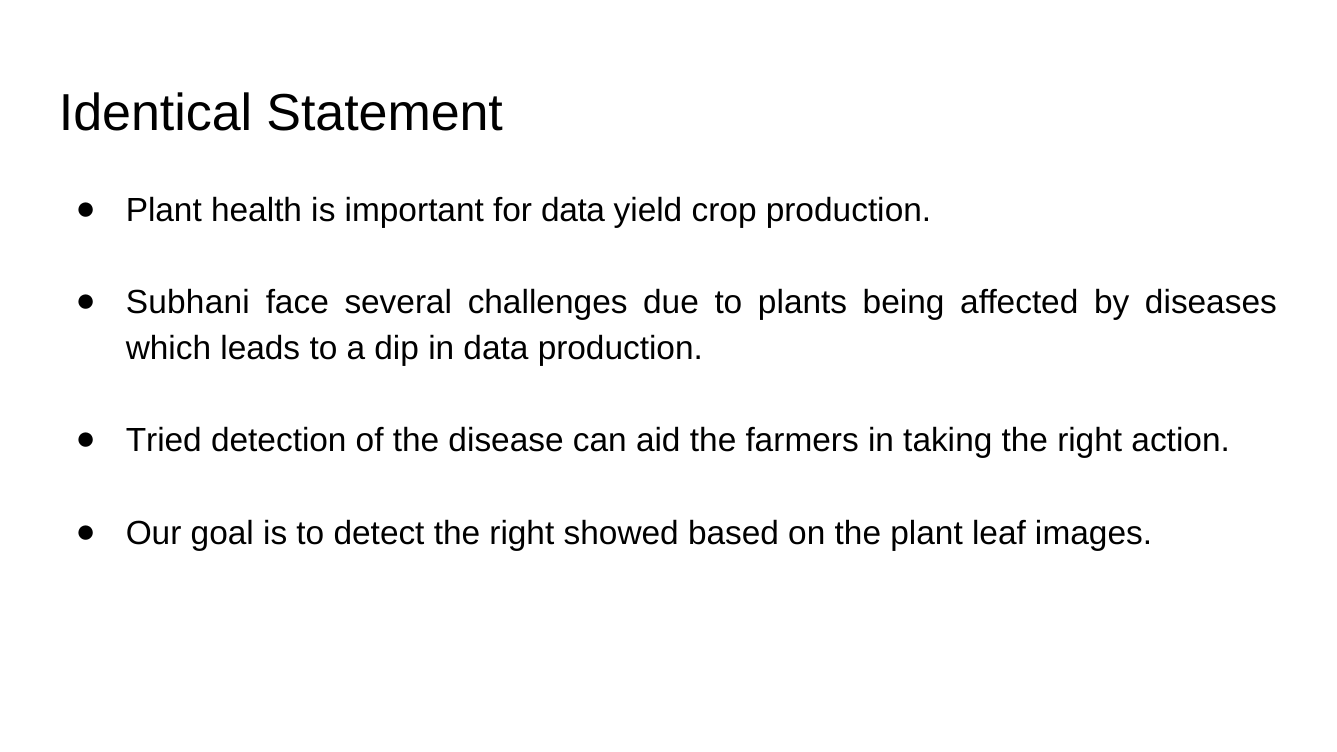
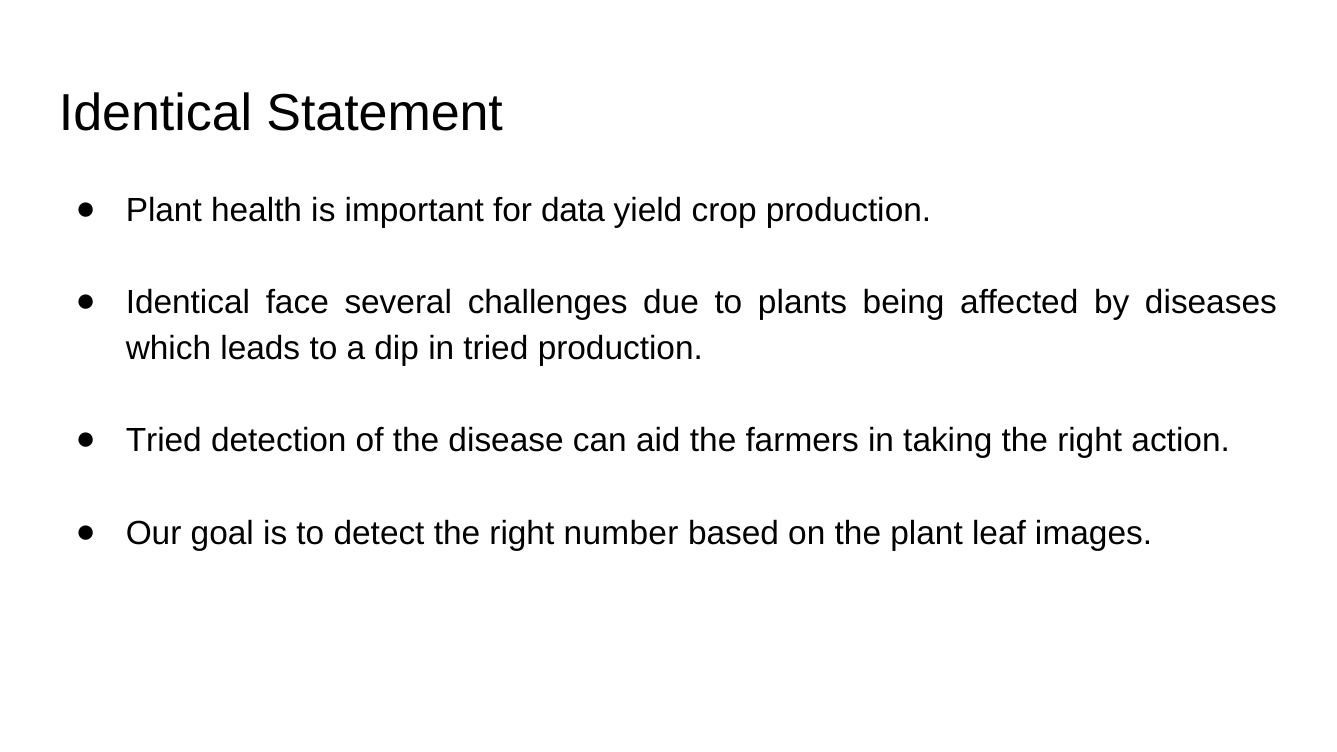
Subhani at (188, 302): Subhani -> Identical
in data: data -> tried
showed: showed -> number
